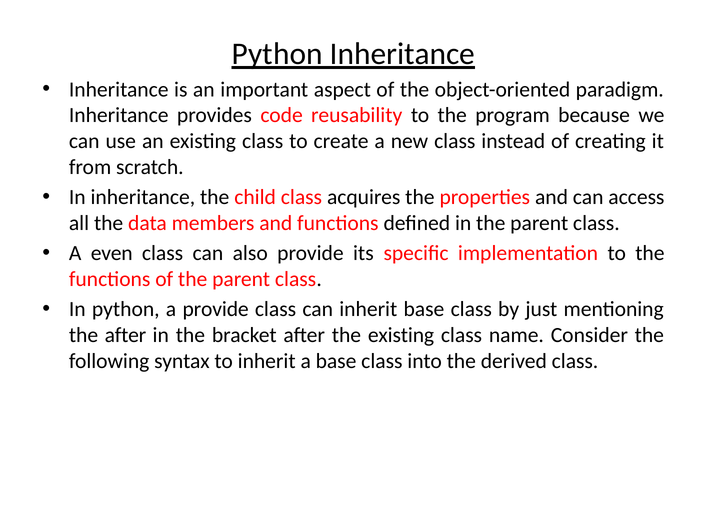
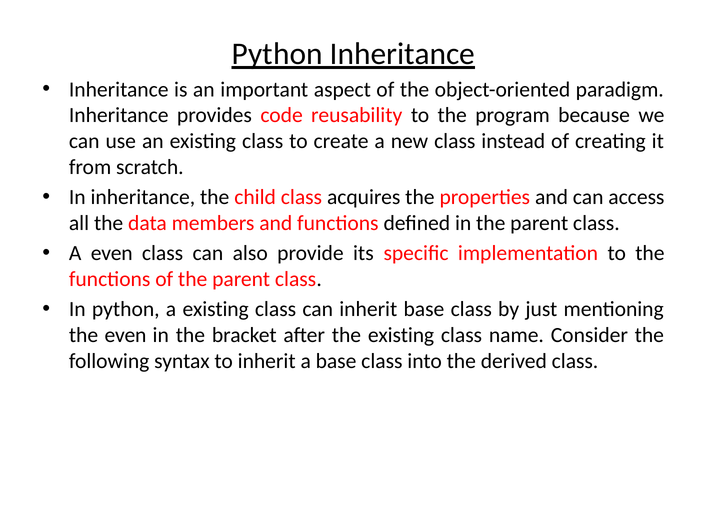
a provide: provide -> existing
the after: after -> even
